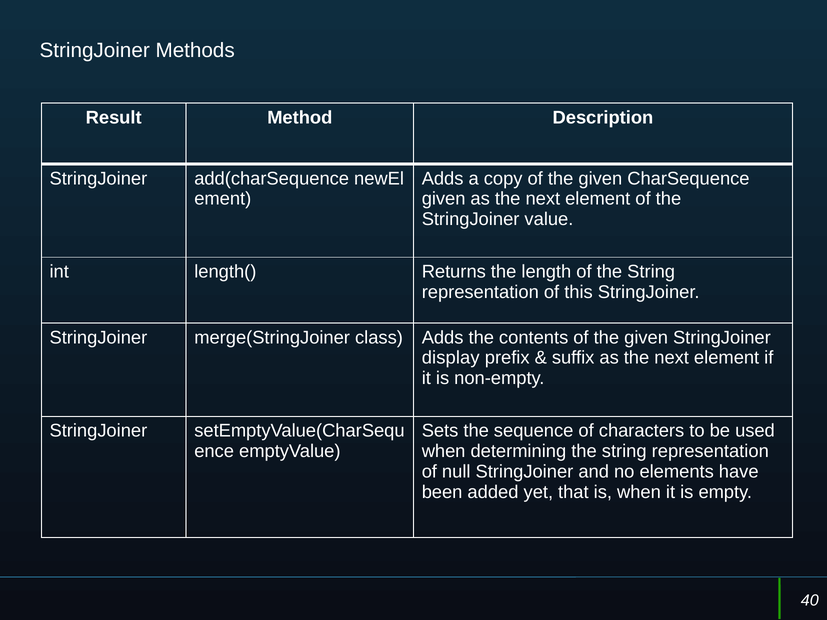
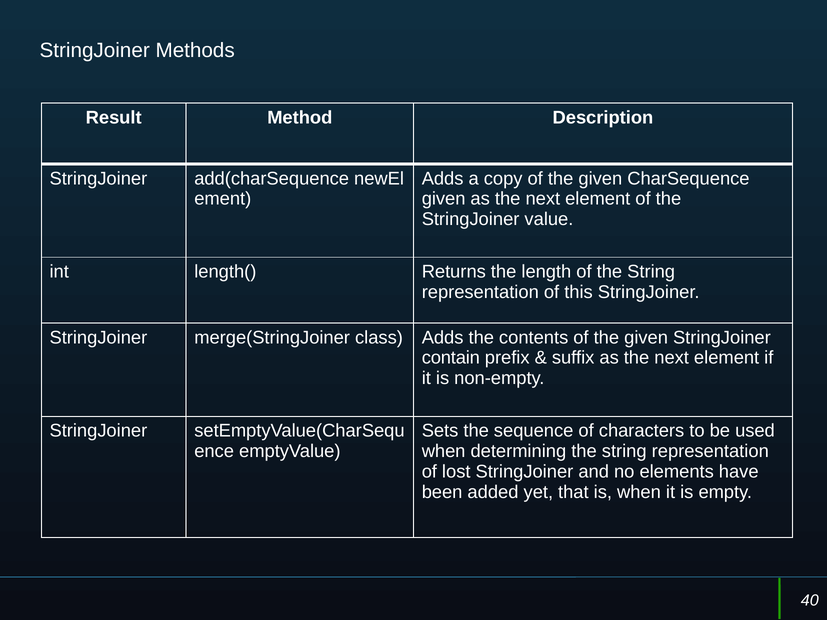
display: display -> contain
null: null -> lost
